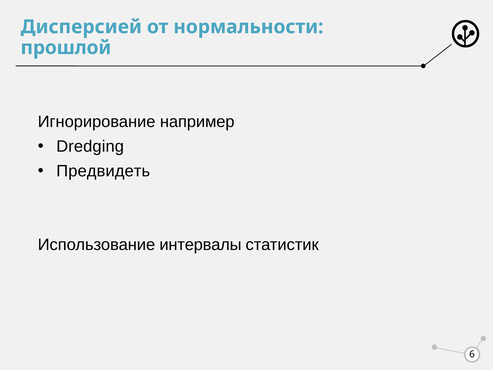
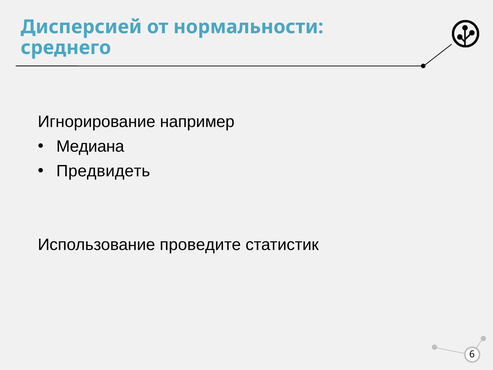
прошлой: прошлой -> среднего
Dredging: Dredging -> Медиана
интервалы: интервалы -> проведите
